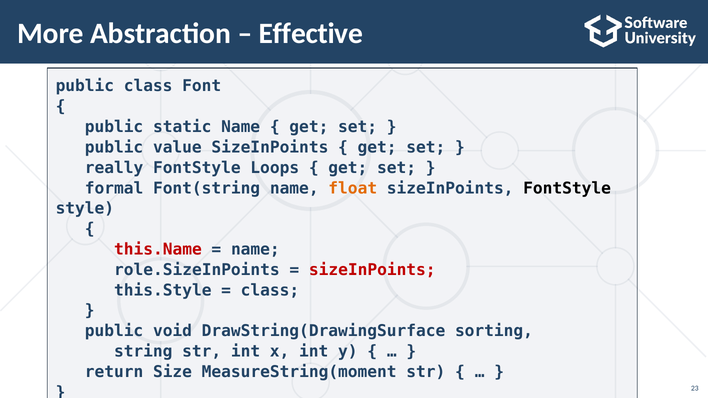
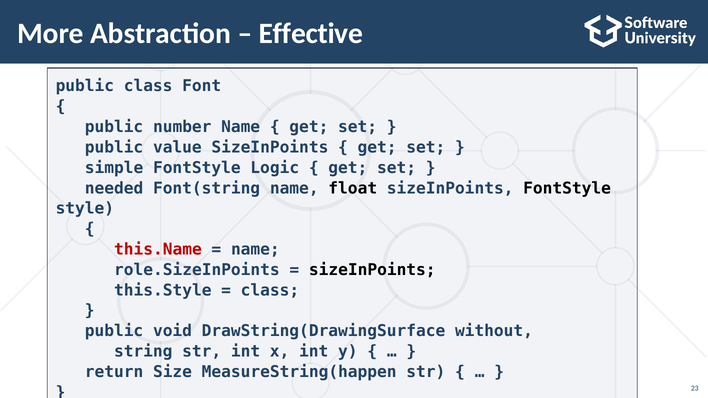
static: static -> number
really: really -> simple
Loops: Loops -> Logic
formal: formal -> needed
float colour: orange -> black
sizeInPoints at (372, 270) colour: red -> black
sorting: sorting -> without
MeasureString(moment: MeasureString(moment -> MeasureString(happen
